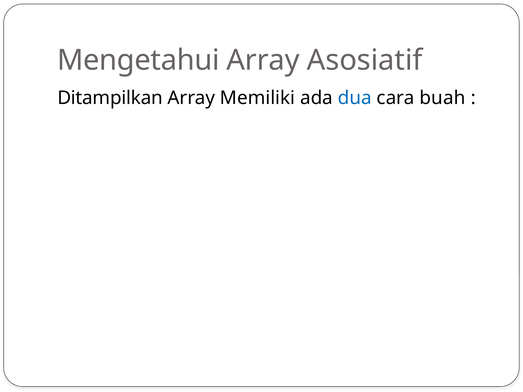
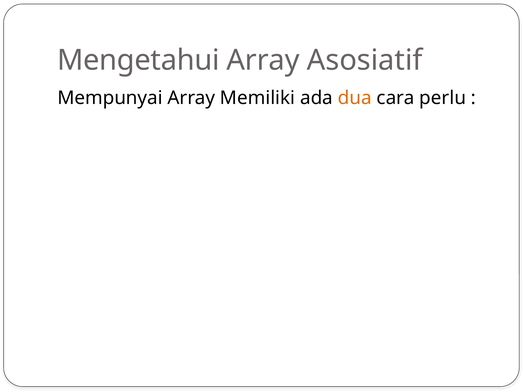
Ditampilkan: Ditampilkan -> Mempunyai
dua colour: blue -> orange
buah: buah -> perlu
